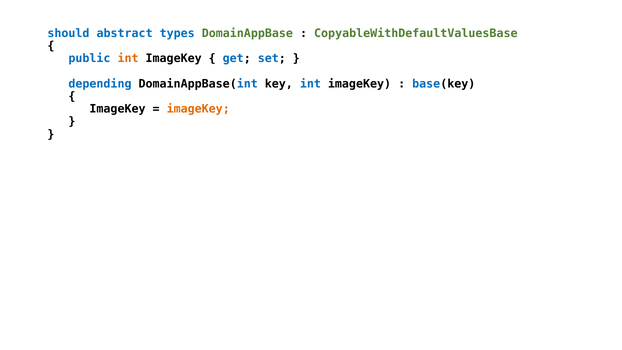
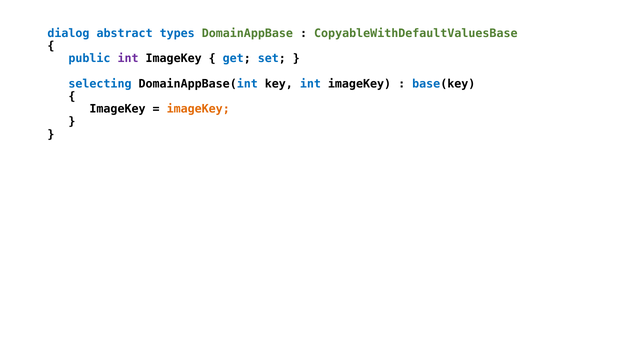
should: should -> dialog
int at (128, 59) colour: orange -> purple
depending: depending -> selecting
